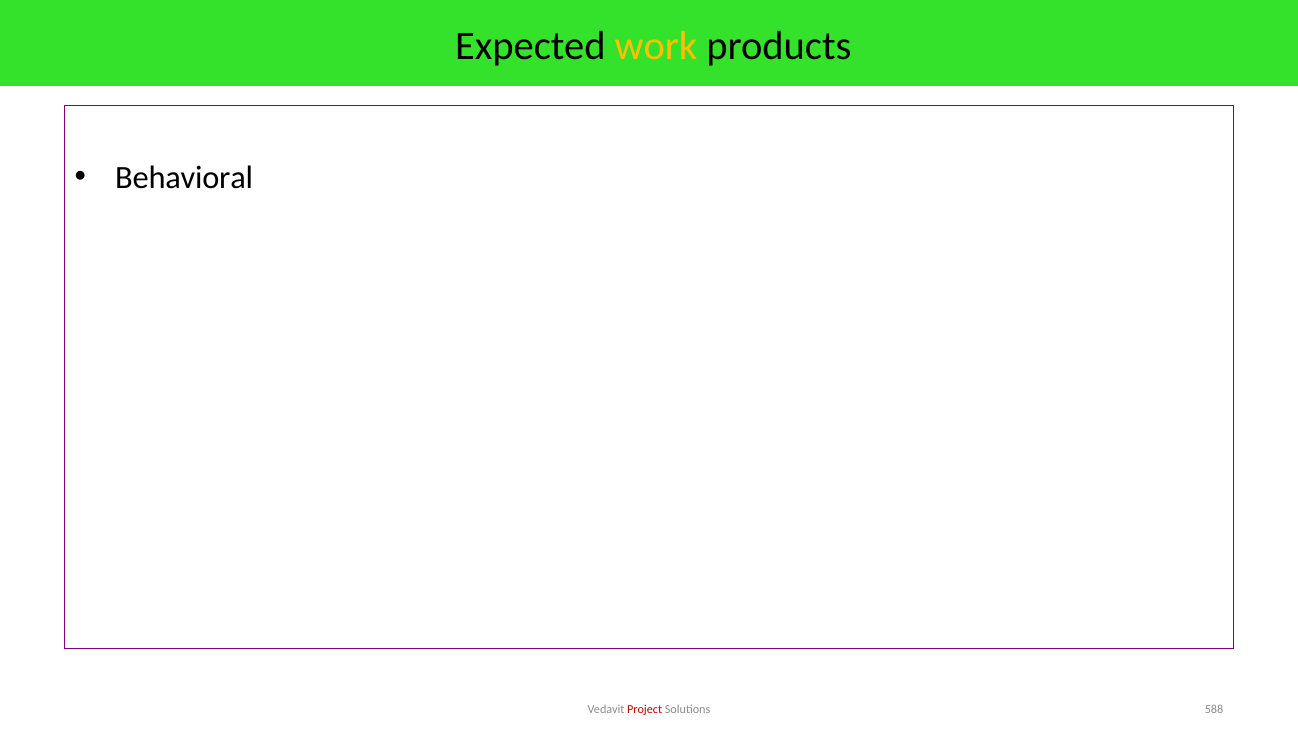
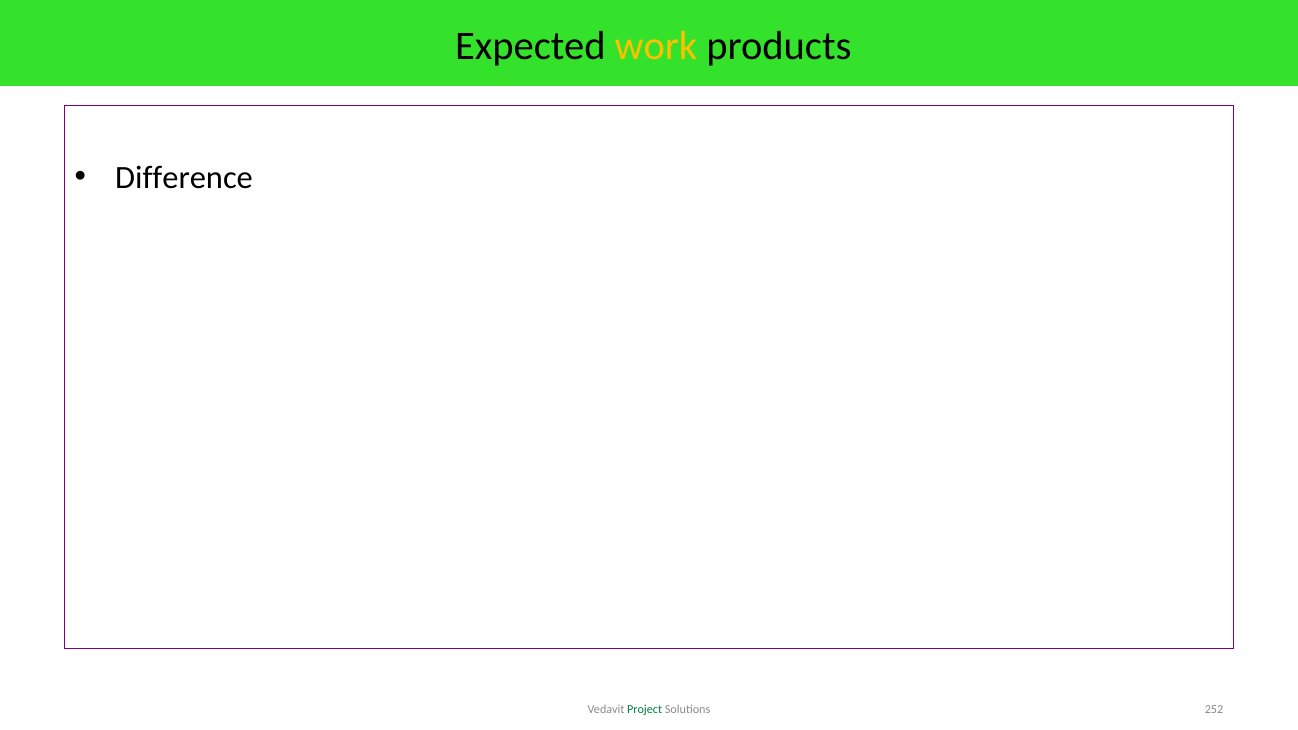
Behavioral: Behavioral -> Difference
Project colour: red -> green
588: 588 -> 252
